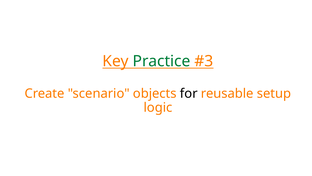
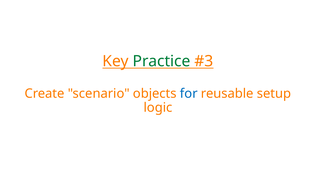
for colour: black -> blue
